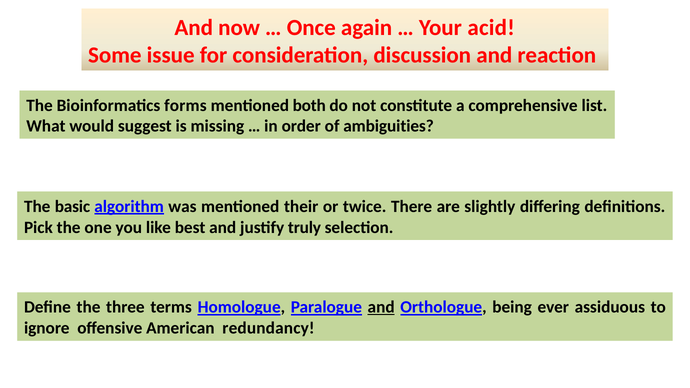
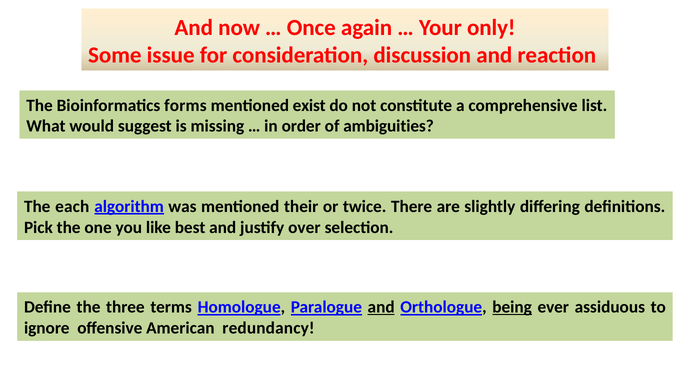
acid: acid -> only
both: both -> exist
basic: basic -> each
truly: truly -> over
being underline: none -> present
